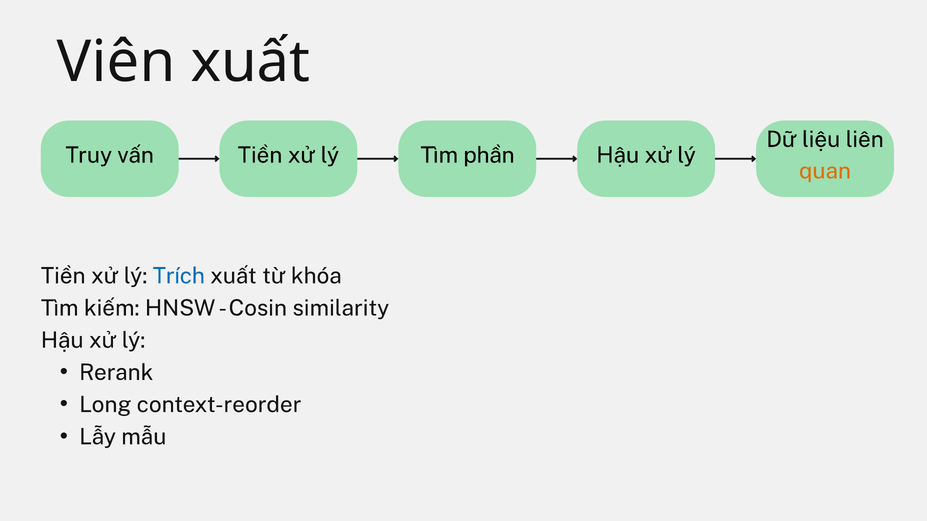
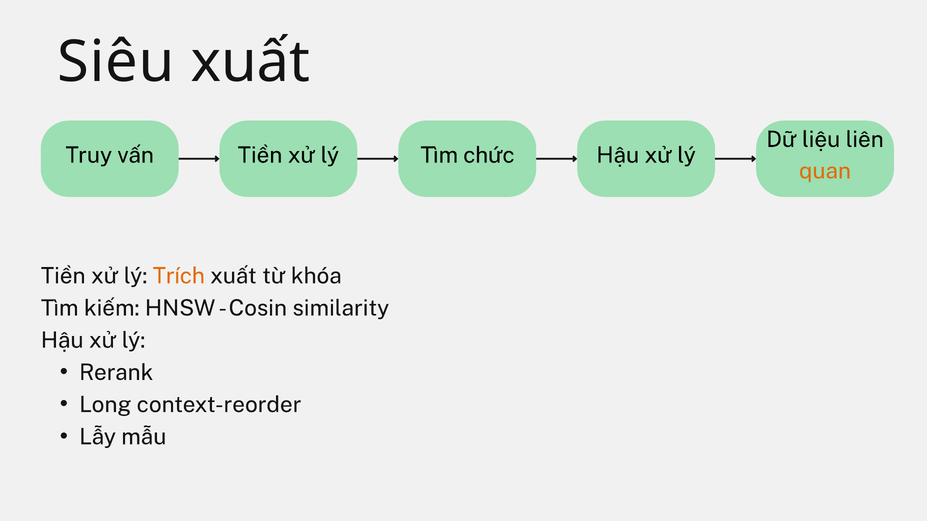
Viên: Viên -> Siêu
phần: phần -> chức
Trích colour: blue -> orange
